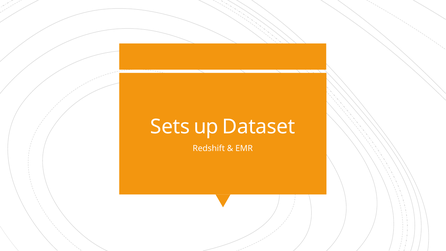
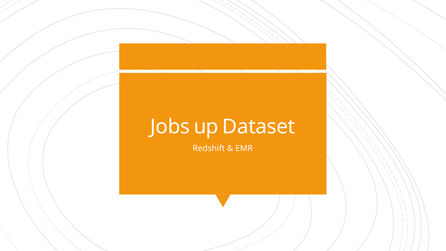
Sets: Sets -> Jobs
